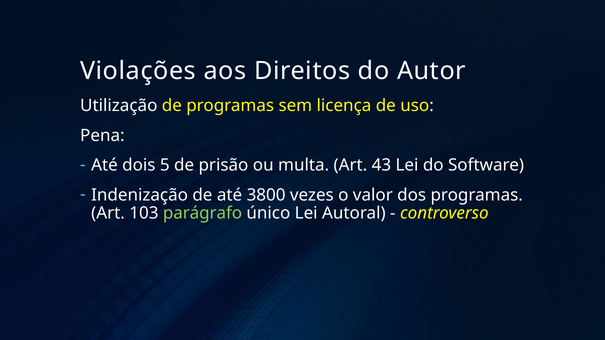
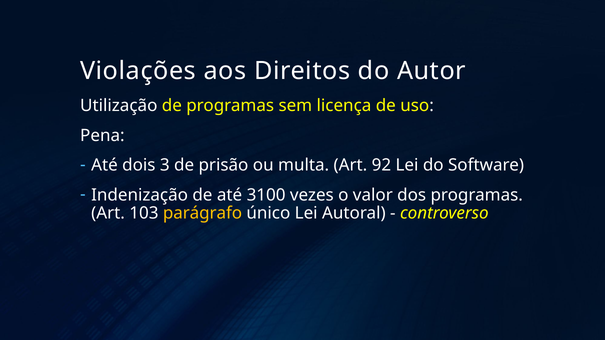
5: 5 -> 3
43: 43 -> 92
3800: 3800 -> 3100
parágrafo colour: light green -> yellow
